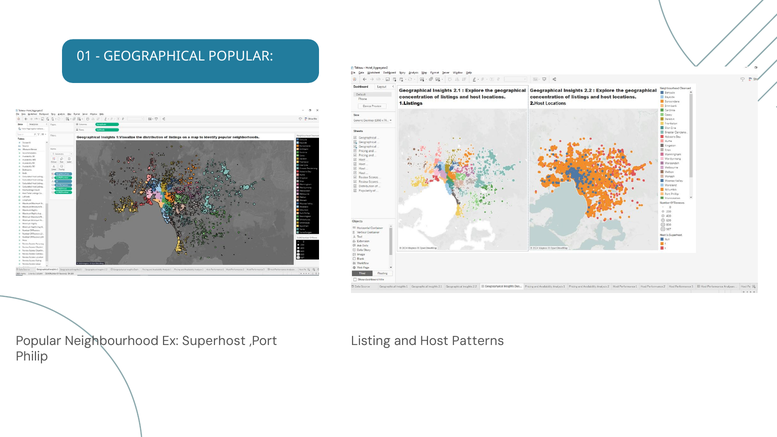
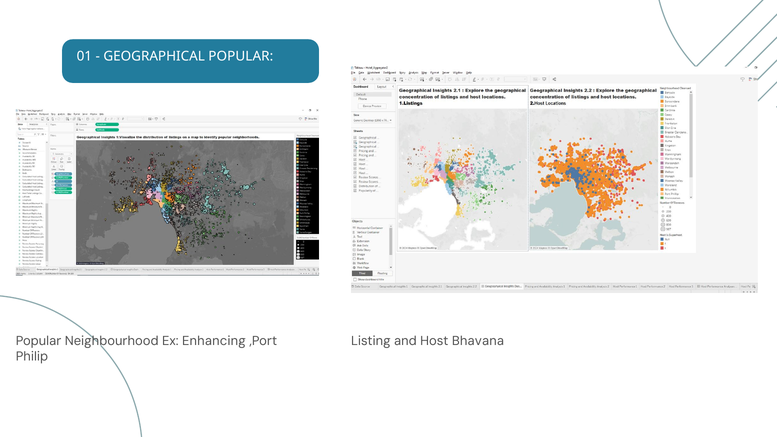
Superhost: Superhost -> Enhancing
Patterns: Patterns -> Bhavana
